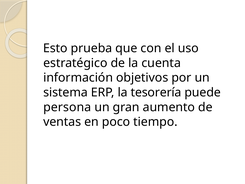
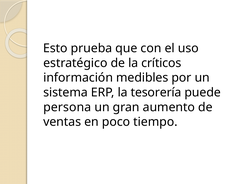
cuenta: cuenta -> críticos
objetivos: objetivos -> medibles
